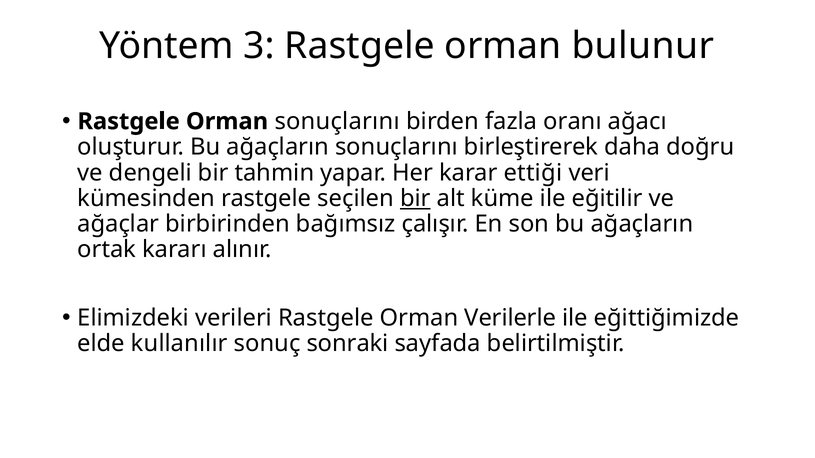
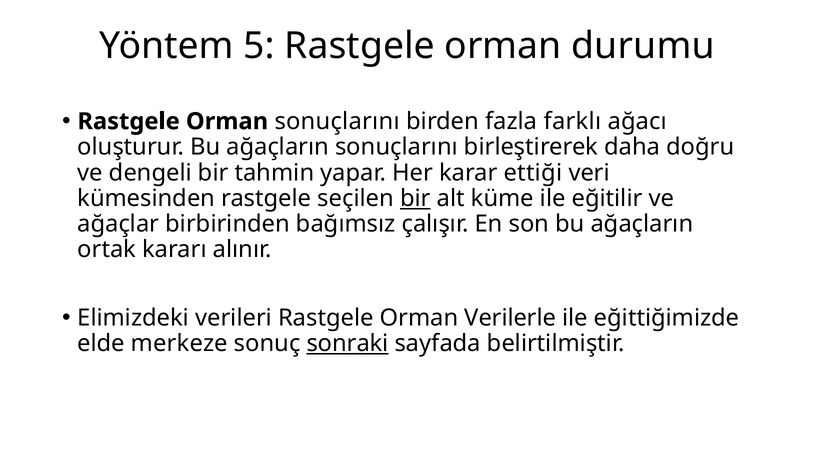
3: 3 -> 5
bulunur: bulunur -> durumu
oranı: oranı -> farklı
kullanılır: kullanılır -> merkeze
sonraki underline: none -> present
